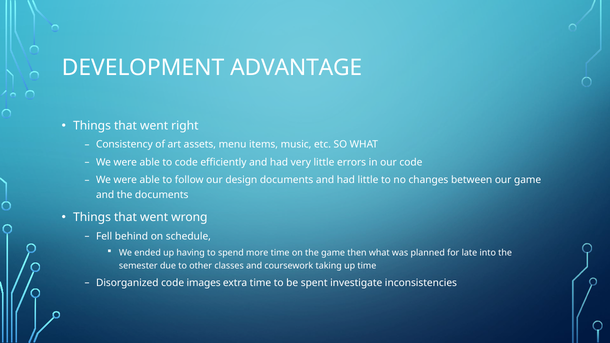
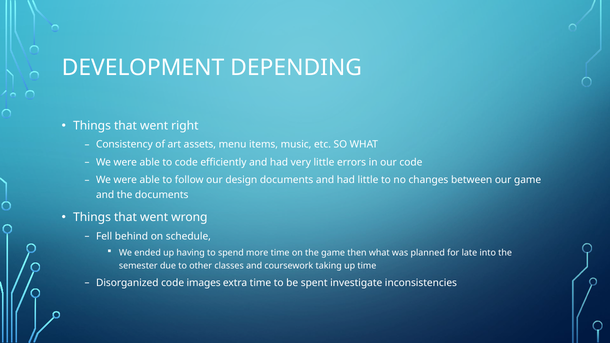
ADVANTAGE: ADVANTAGE -> DEPENDING
